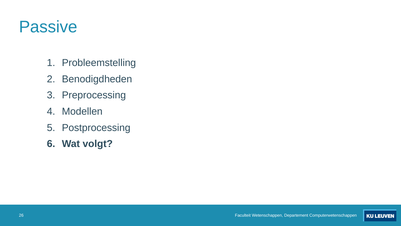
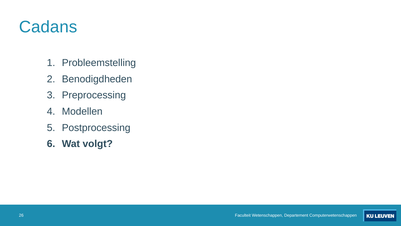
Passive: Passive -> Cadans
